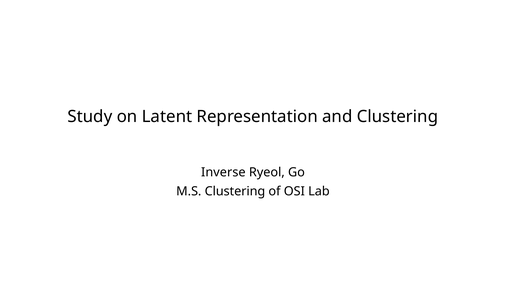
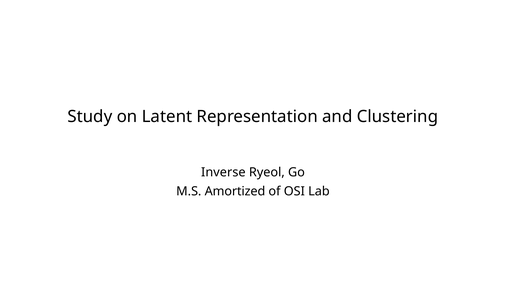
M.S Clustering: Clustering -> Amortized
